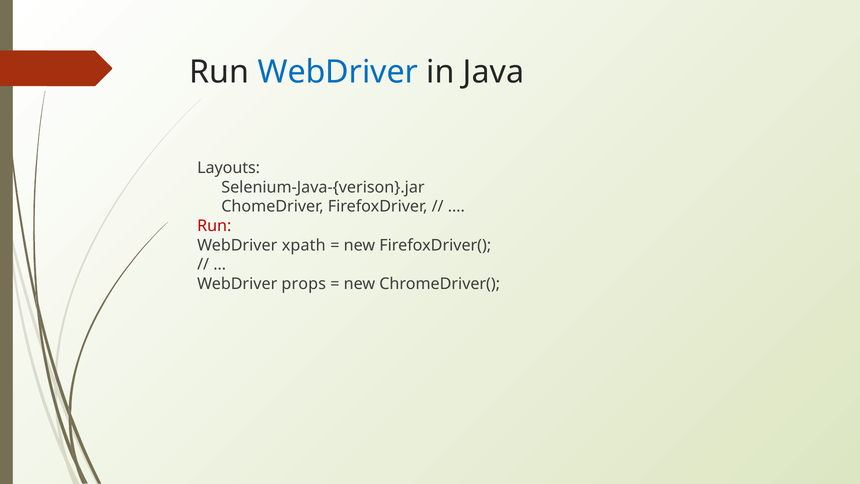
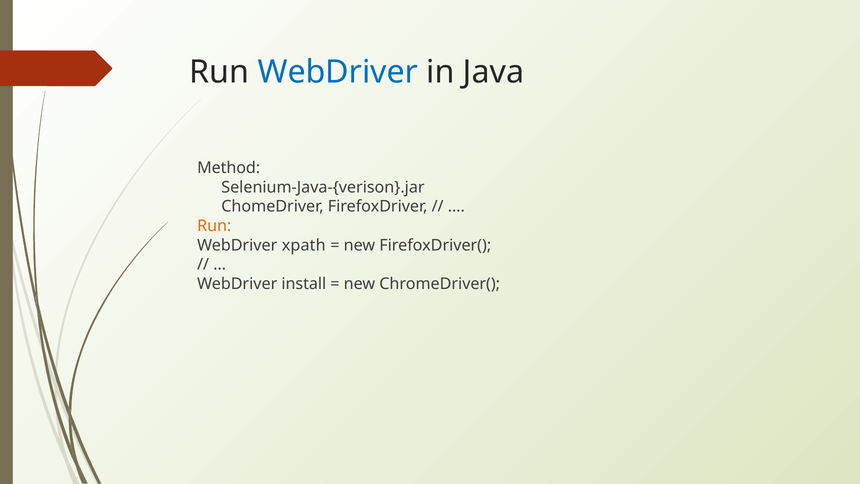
Layouts: Layouts -> Method
Run at (214, 226) colour: red -> orange
props: props -> install
